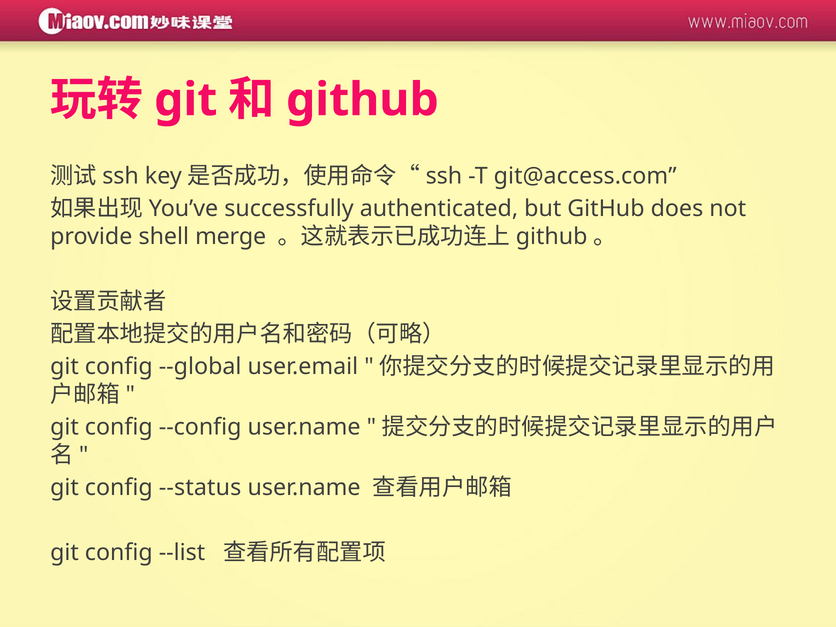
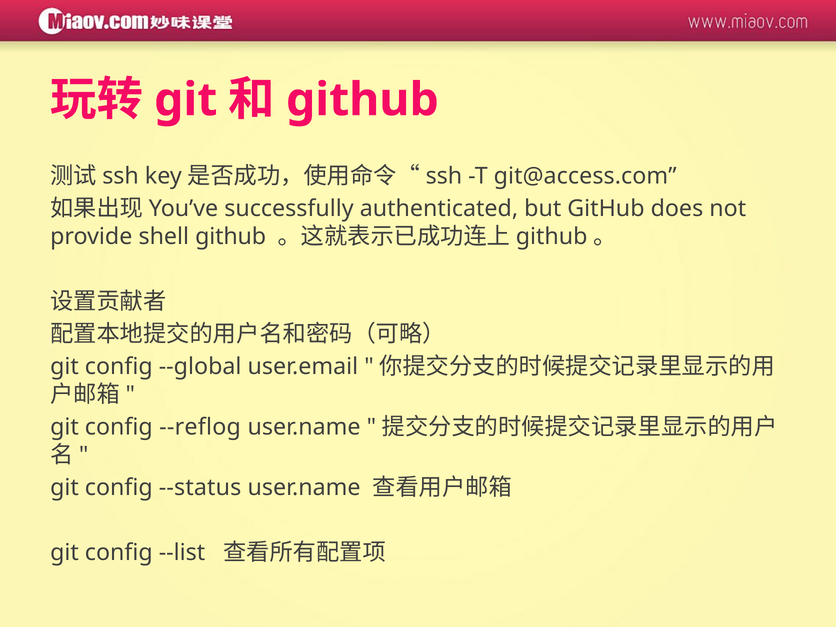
shell merge: merge -> github
--config: --config -> --reflog
